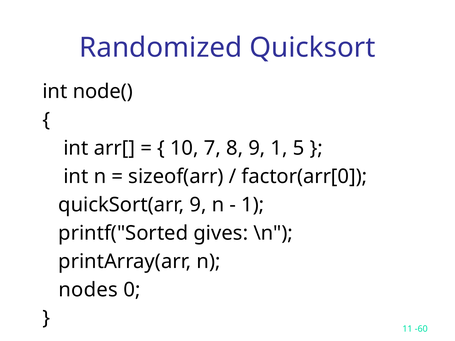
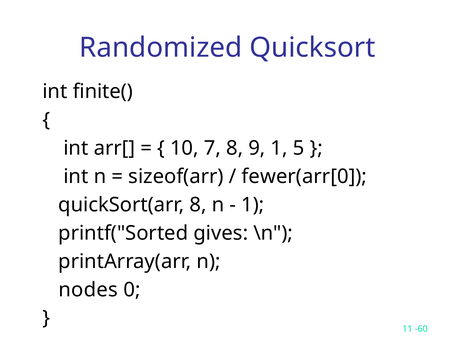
node(: node( -> finite(
factor(arr[0: factor(arr[0 -> fewer(arr[0
quickSort(arr 9: 9 -> 8
